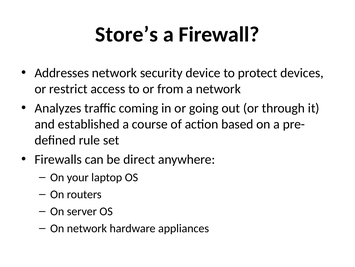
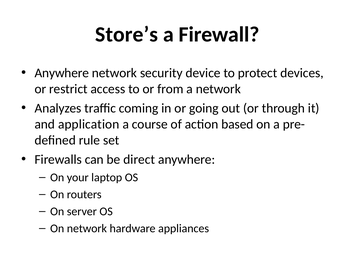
Addresses at (62, 73): Addresses -> Anywhere
established: established -> application
